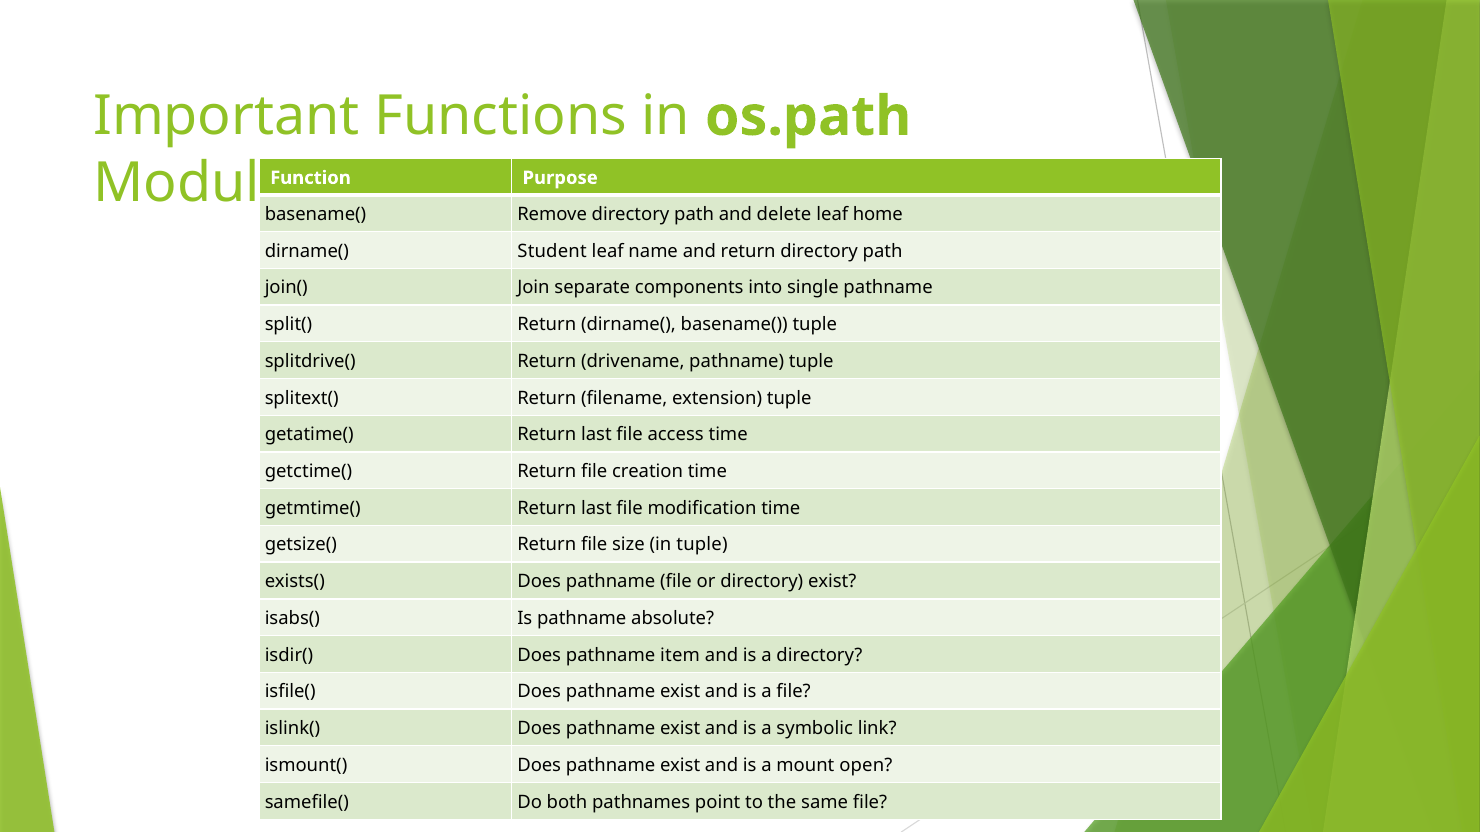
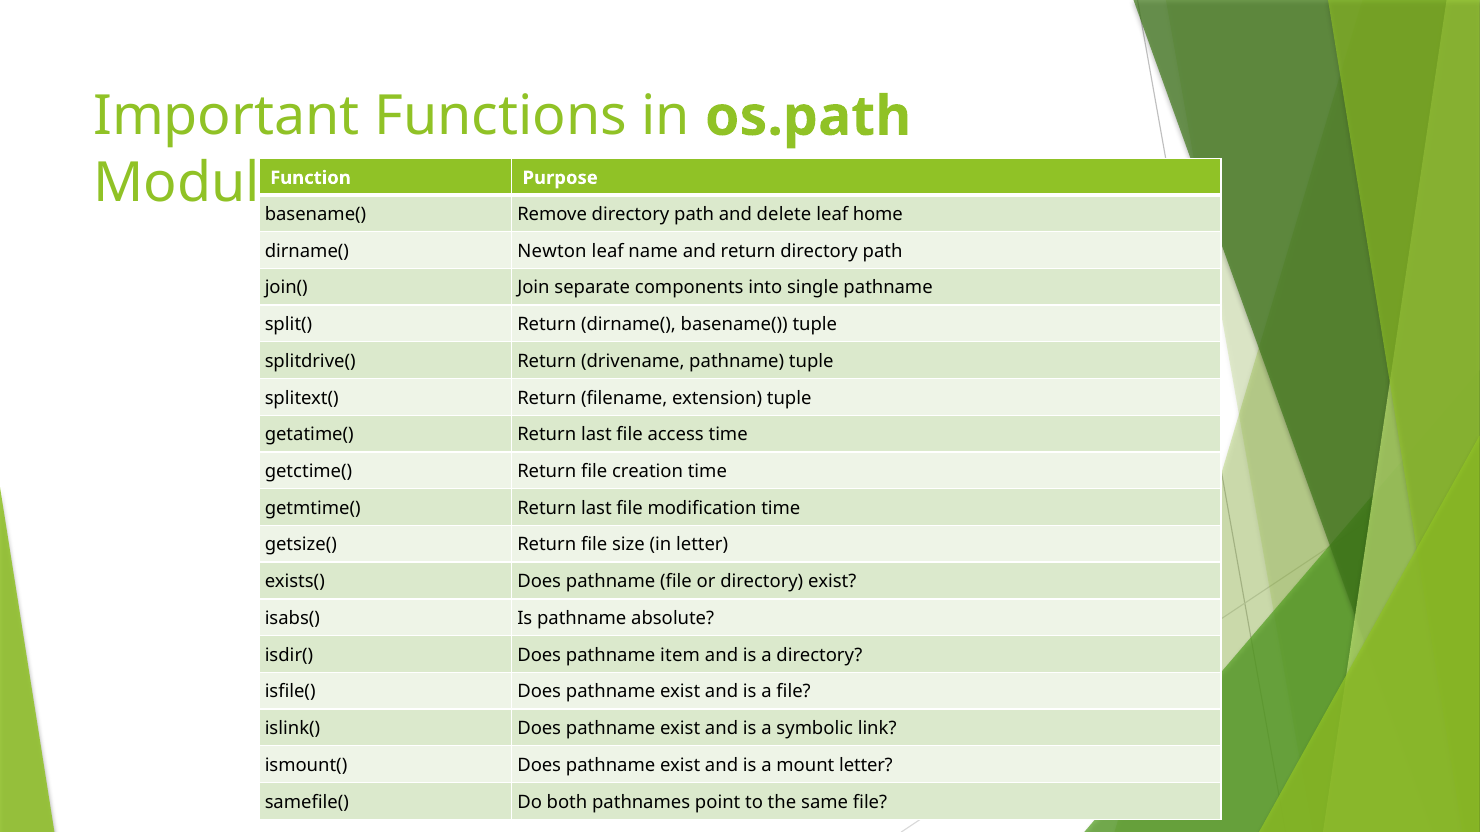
Student: Student -> Newton
in tuple: tuple -> letter
mount open: open -> letter
